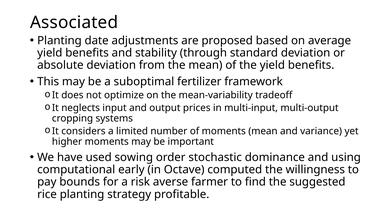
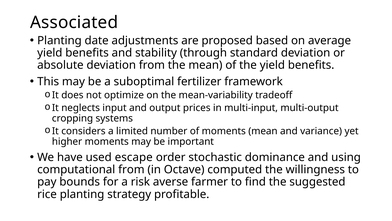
sowing: sowing -> escape
computational early: early -> from
